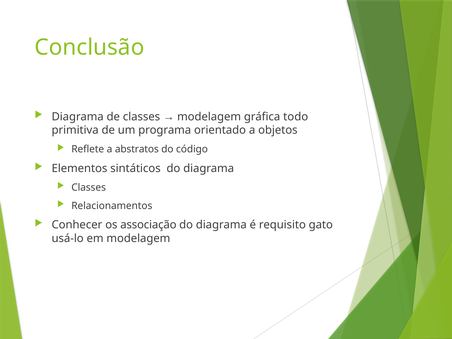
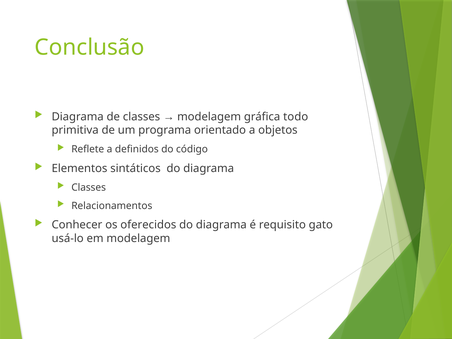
abstratos: abstratos -> definidos
associação: associação -> oferecidos
